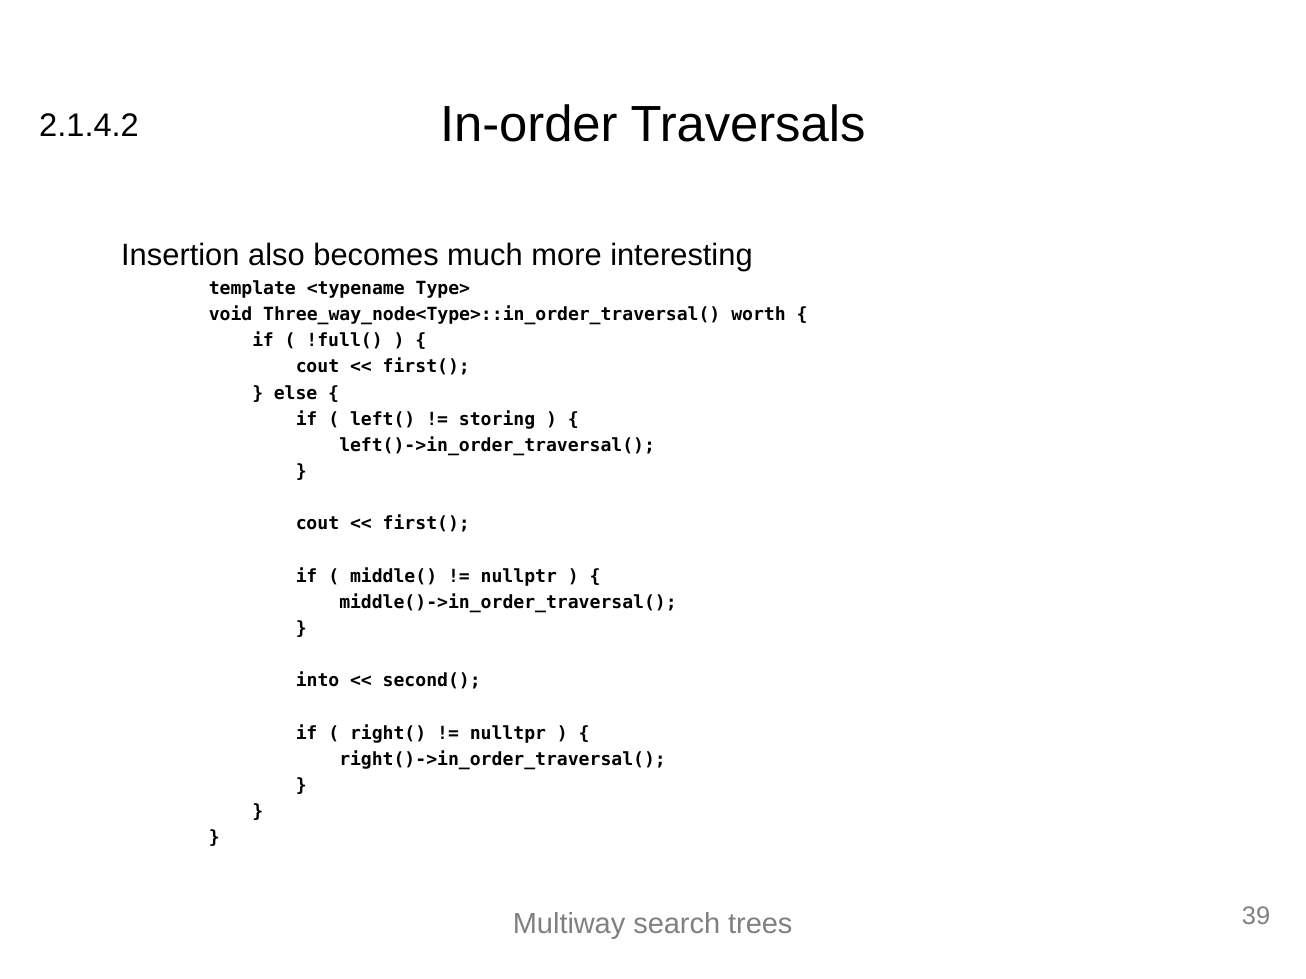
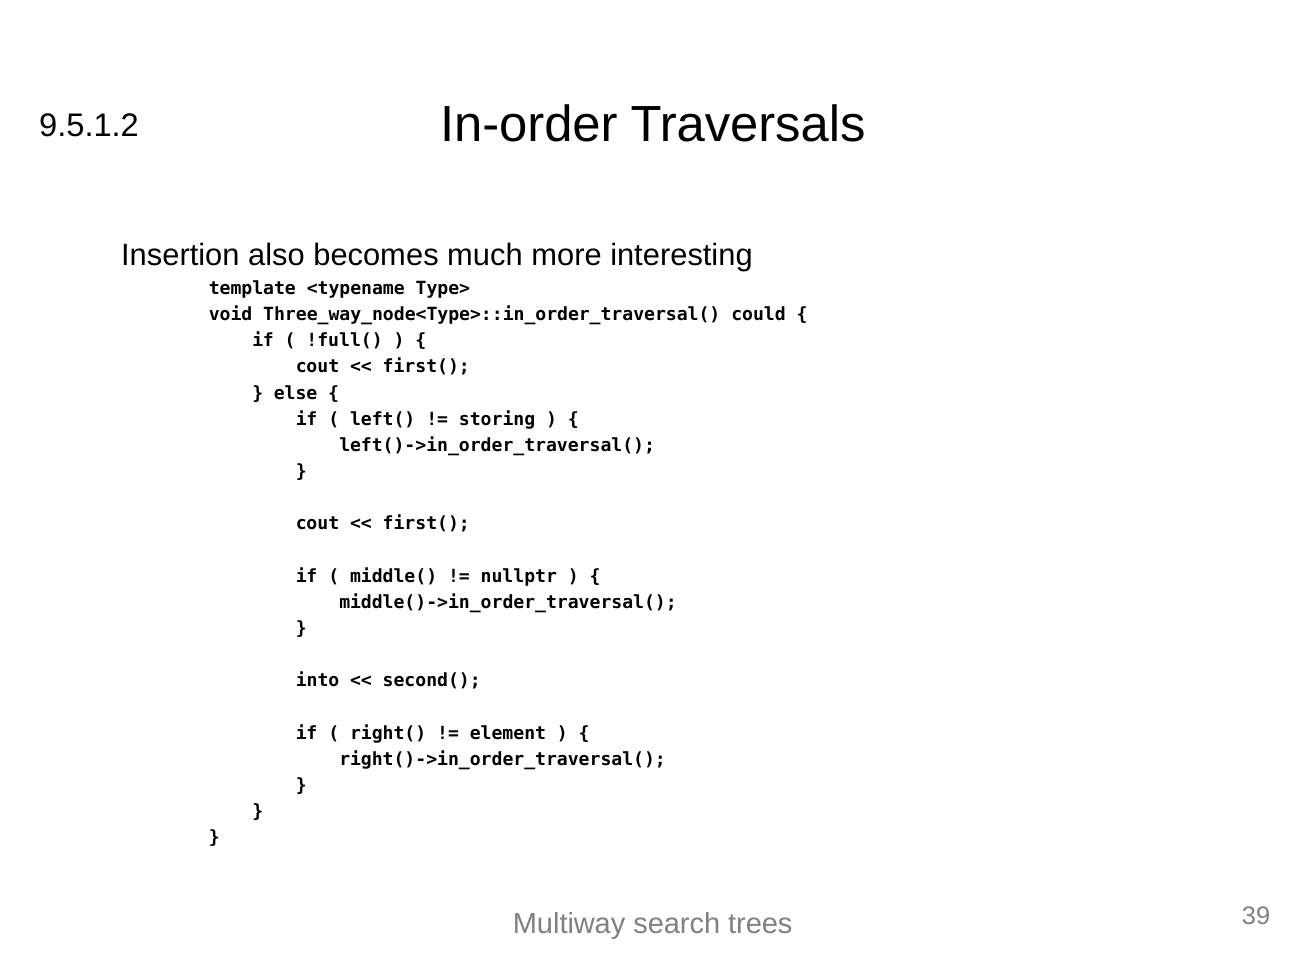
2.1.4.2: 2.1.4.2 -> 9.5.1.2
worth: worth -> could
nulltpr: nulltpr -> element
